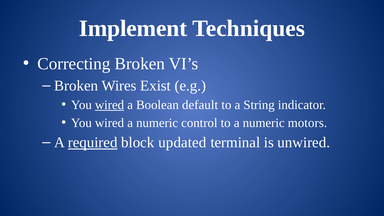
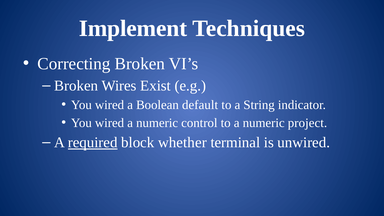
wired at (110, 105) underline: present -> none
motors: motors -> project
updated: updated -> whether
